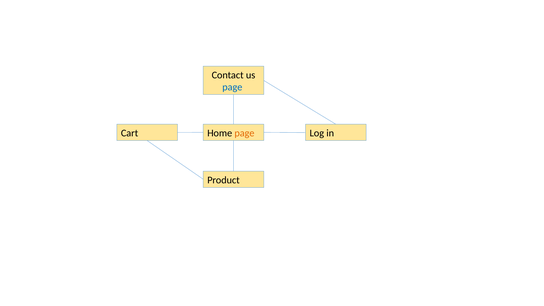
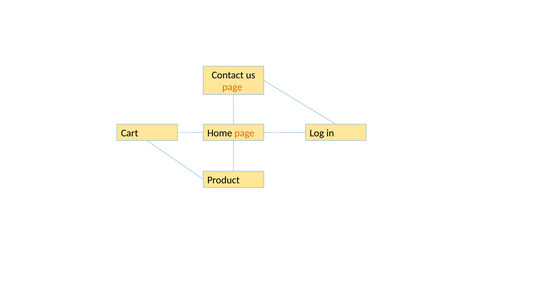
page at (232, 87) colour: blue -> orange
